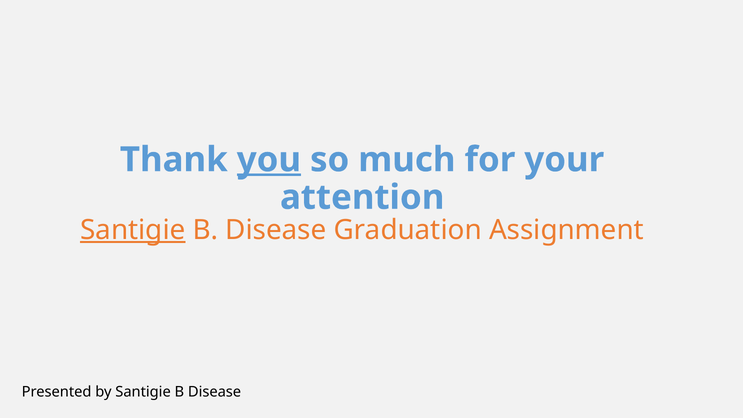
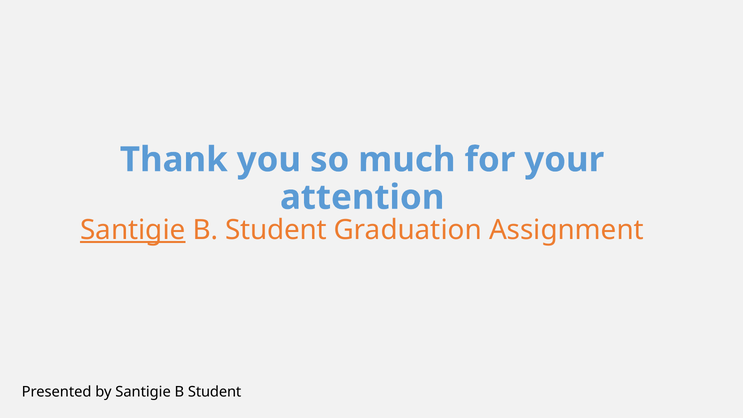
you underline: present -> none
Disease at (276, 230): Disease -> Student
by Santigie B Disease: Disease -> Student
